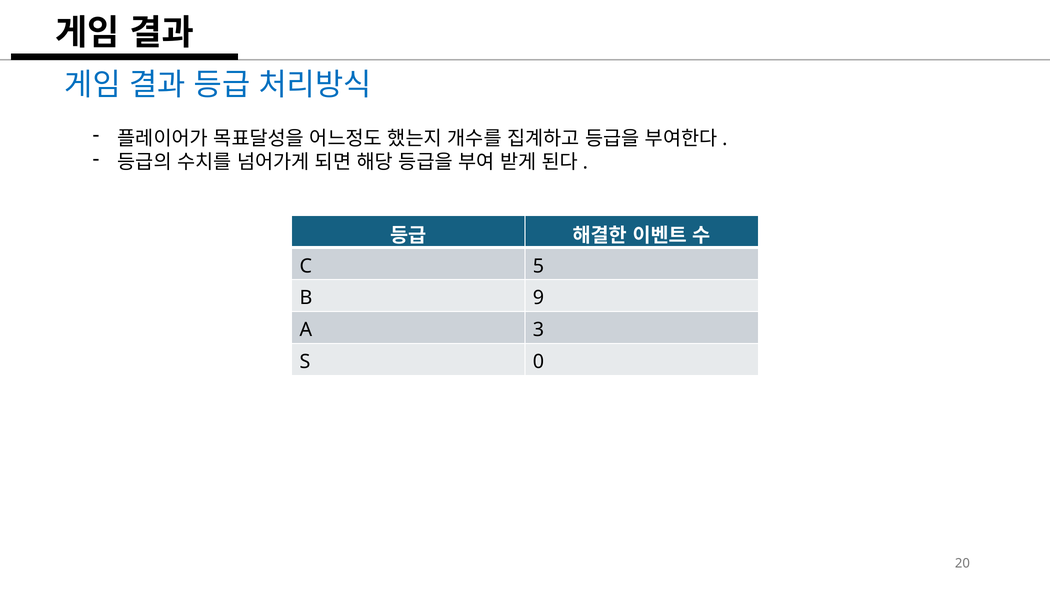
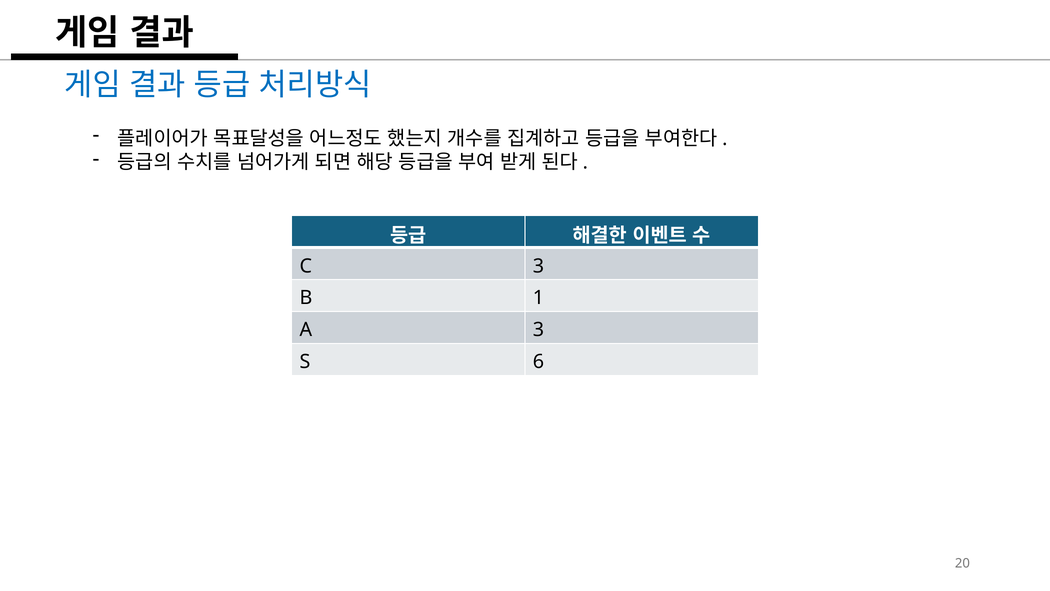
C 5: 5 -> 3
9: 9 -> 1
0: 0 -> 6
